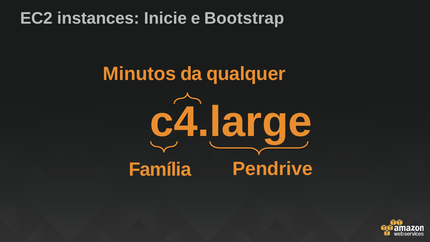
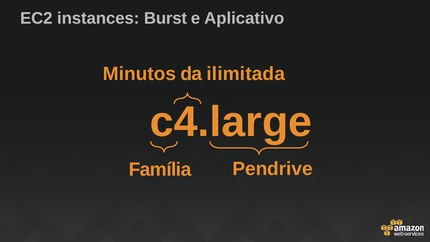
Inicie: Inicie -> Burst
Bootstrap: Bootstrap -> Aplicativo
qualquer: qualquer -> ilimitada
